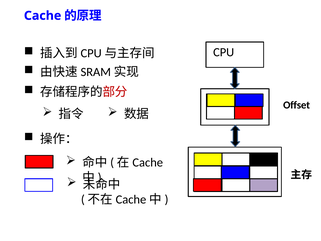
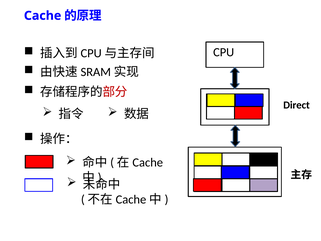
Offset: Offset -> Direct
